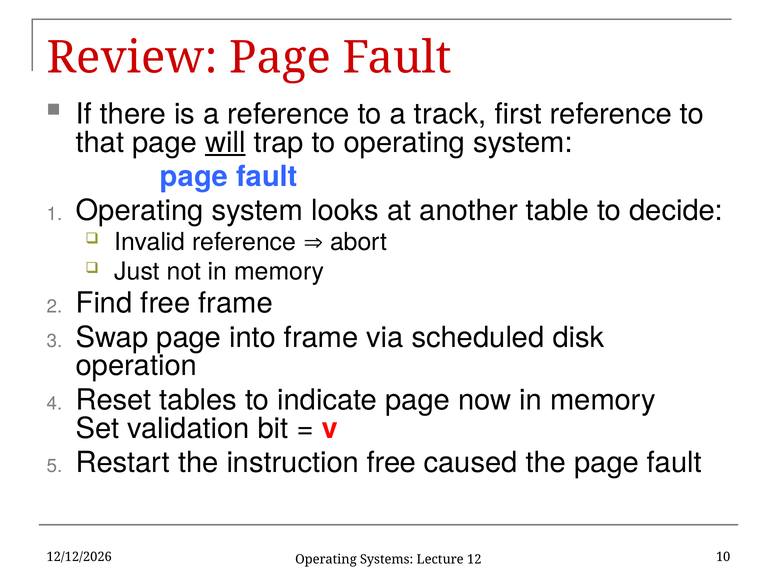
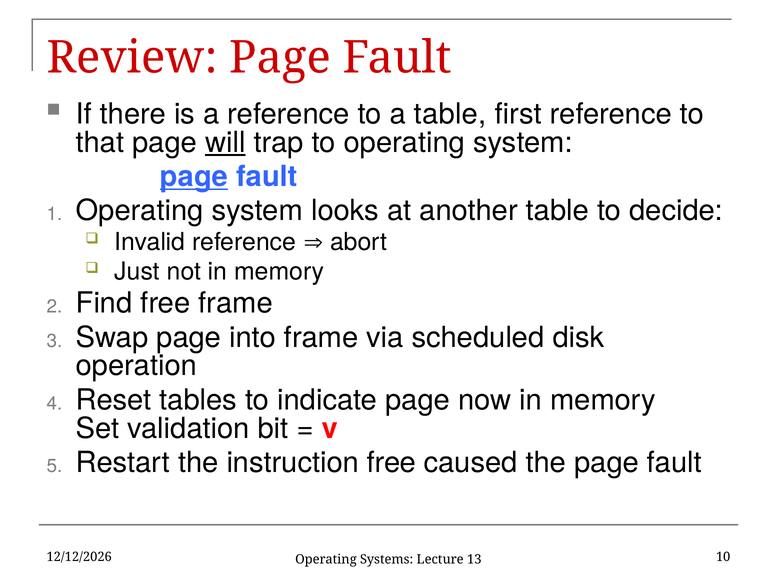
a track: track -> table
page at (194, 177) underline: none -> present
12: 12 -> 13
